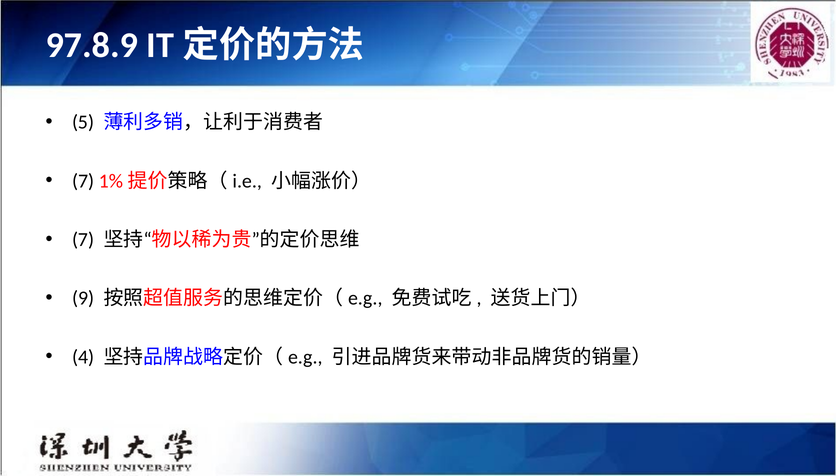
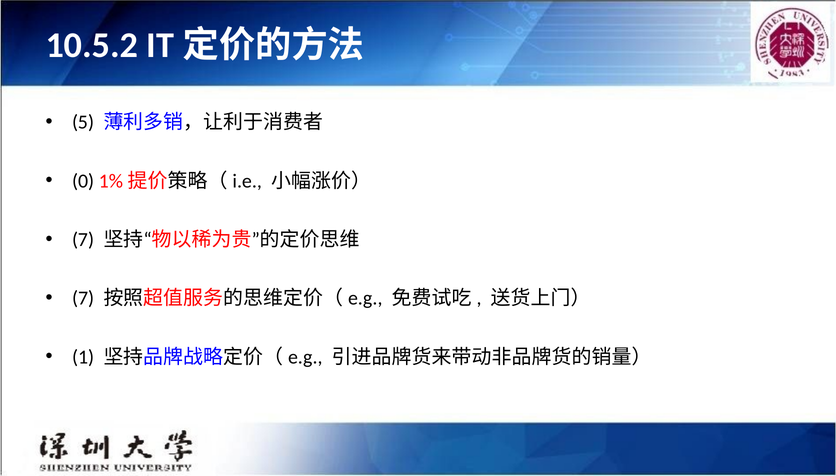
97.8.9: 97.8.9 -> 10.5.2
7 at (83, 181): 7 -> 0
9 at (83, 298): 9 -> 7
4: 4 -> 1
